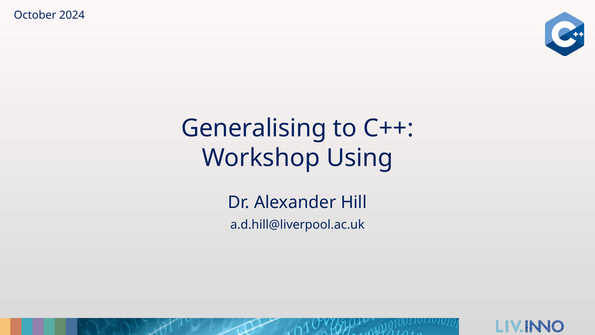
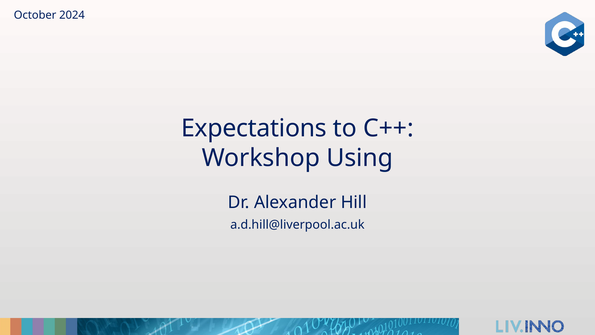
Generalising: Generalising -> Expectations
